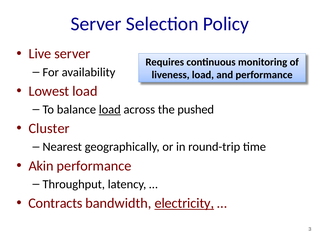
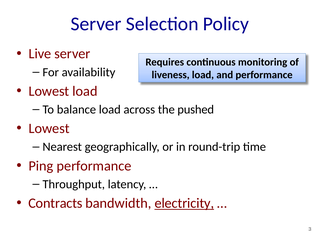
load at (110, 110) underline: present -> none
Cluster at (49, 129): Cluster -> Lowest
Akin: Akin -> Ping
